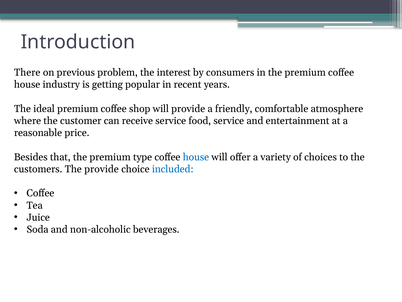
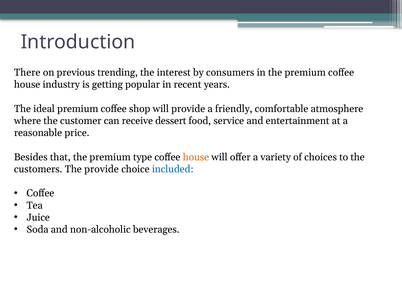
problem: problem -> trending
receive service: service -> dessert
house at (196, 157) colour: blue -> orange
